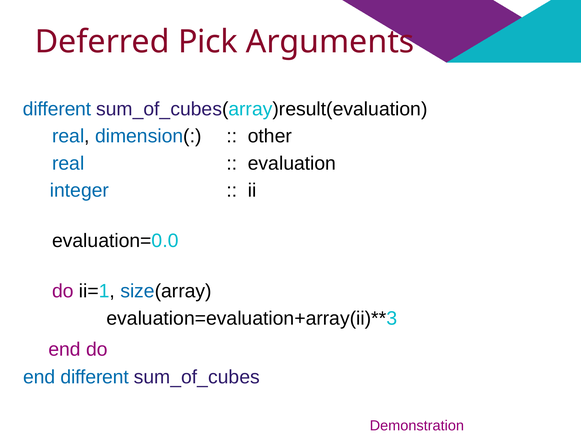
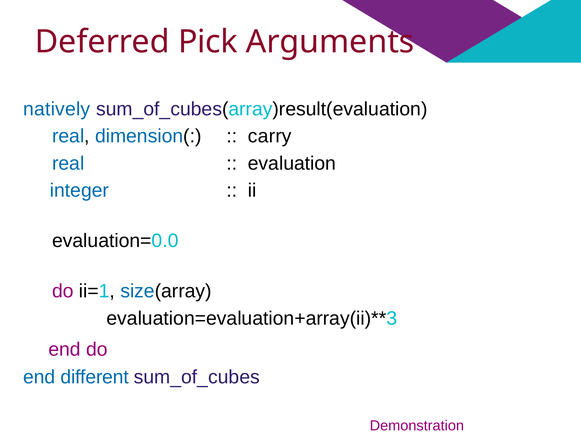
different at (57, 109): different -> natively
other: other -> carry
